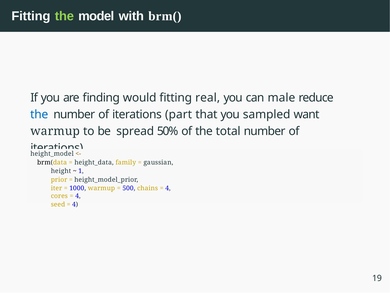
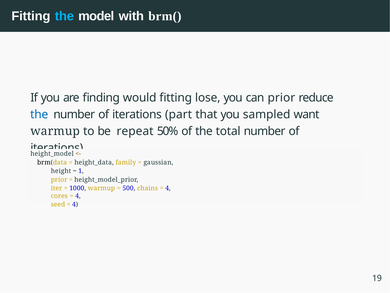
the at (64, 16) colour: light green -> light blue
real: real -> lose
can male: male -> prior
spread: spread -> repeat
